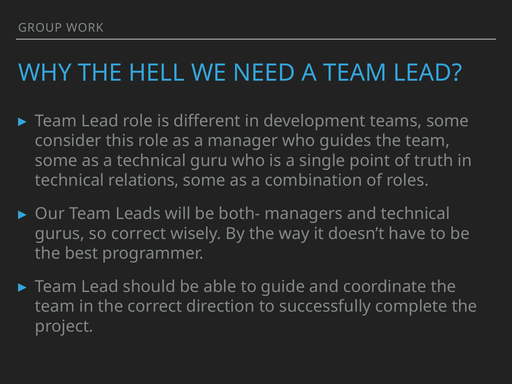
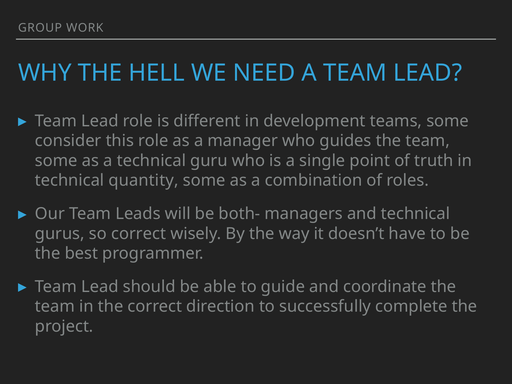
relations: relations -> quantity
